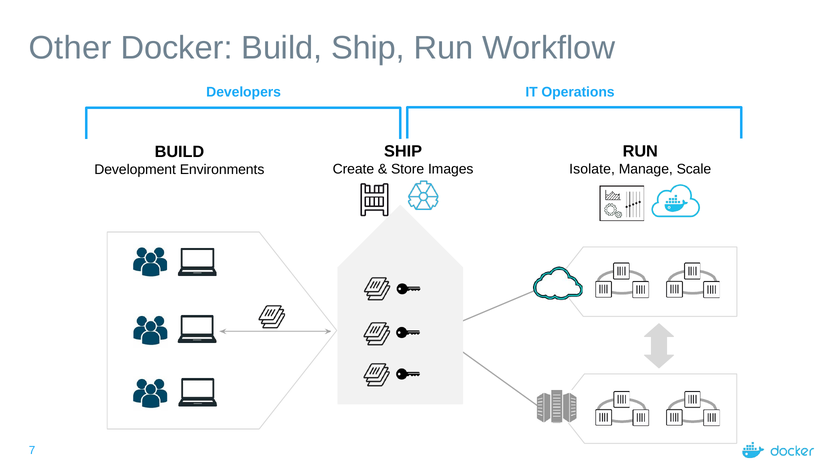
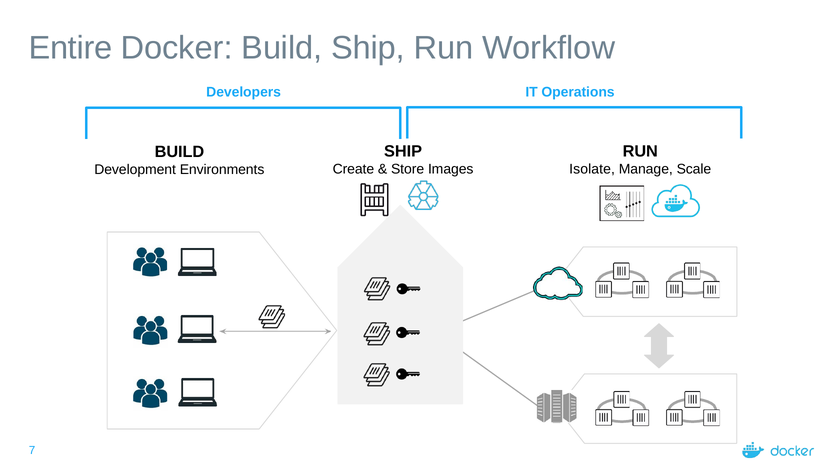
Other: Other -> Entire
